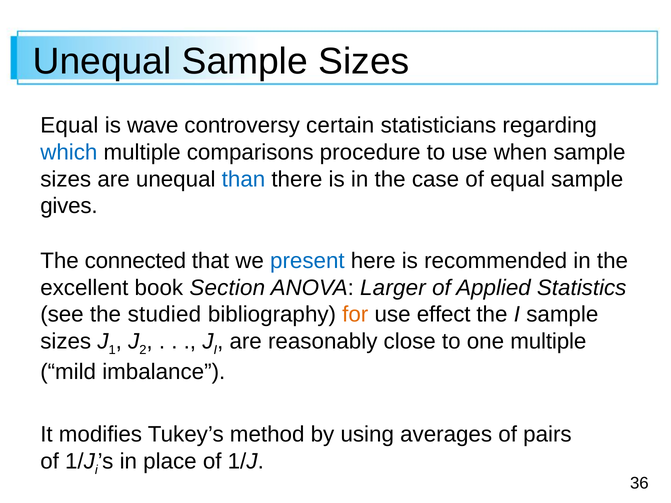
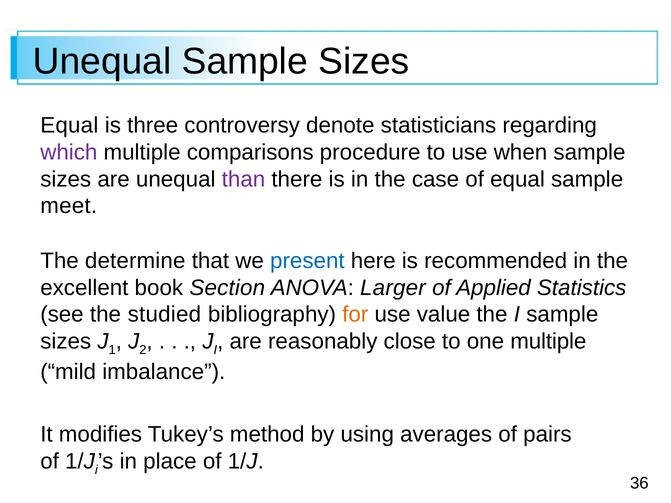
wave: wave -> three
certain: certain -> denote
which colour: blue -> purple
than colour: blue -> purple
gives: gives -> meet
connected: connected -> determine
effect: effect -> value
